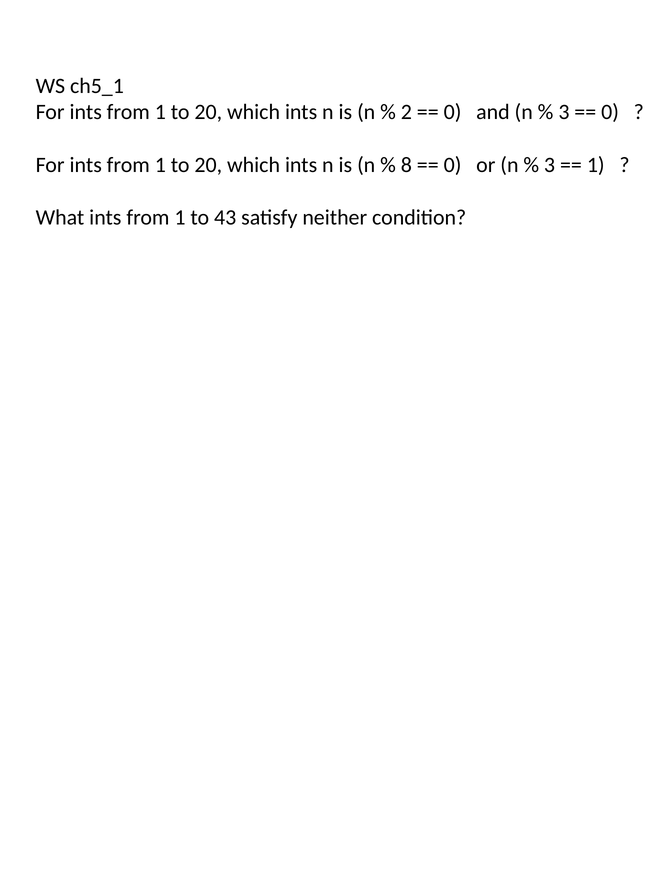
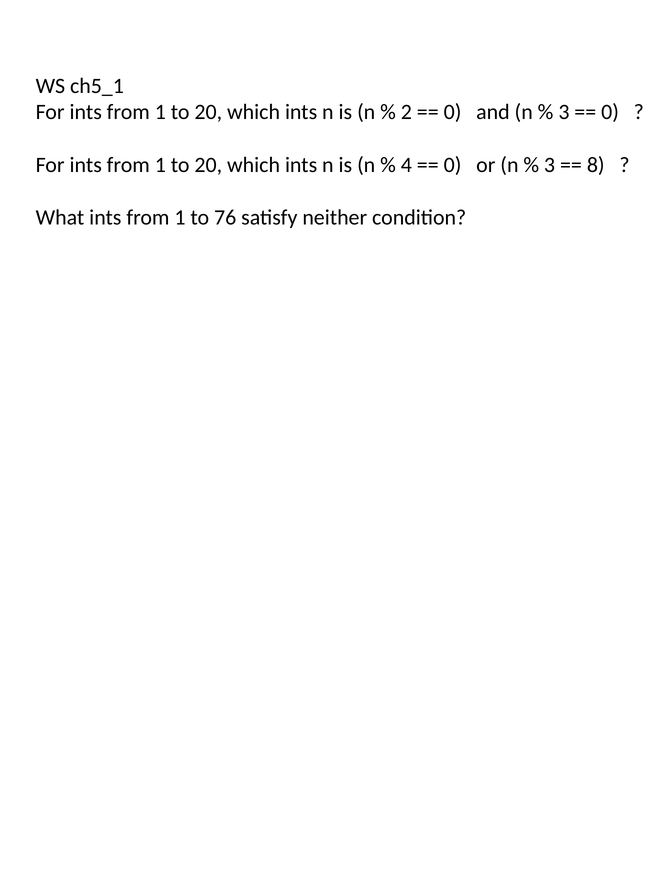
8: 8 -> 4
1 at (596, 165): 1 -> 8
43: 43 -> 76
